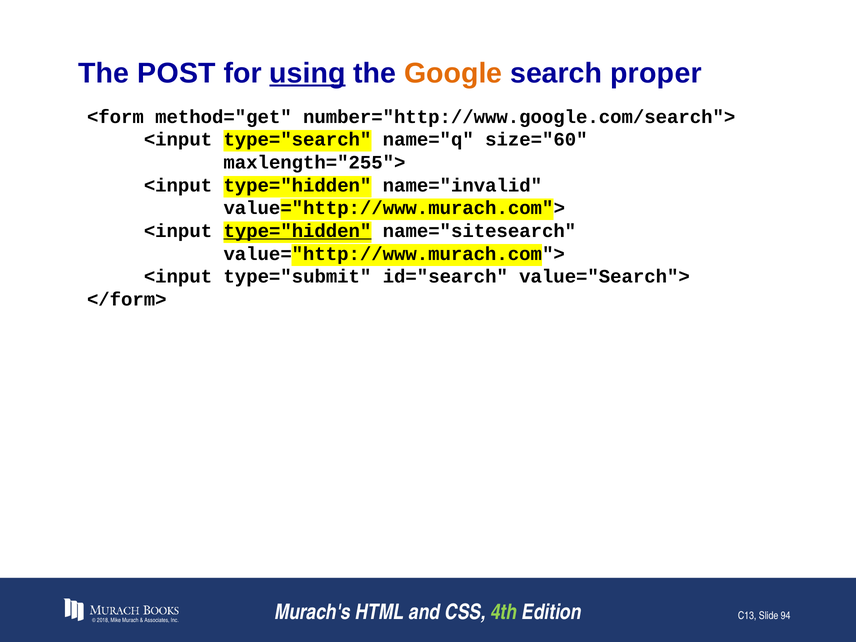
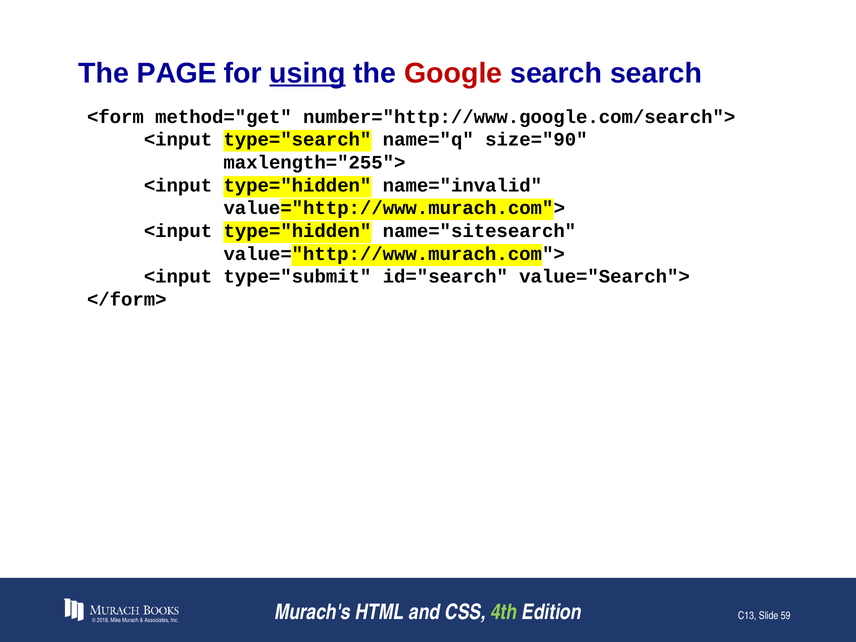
POST: POST -> PAGE
Google colour: orange -> red
search proper: proper -> search
size="60: size="60 -> size="90
type="hidden at (297, 231) underline: present -> none
94: 94 -> 59
